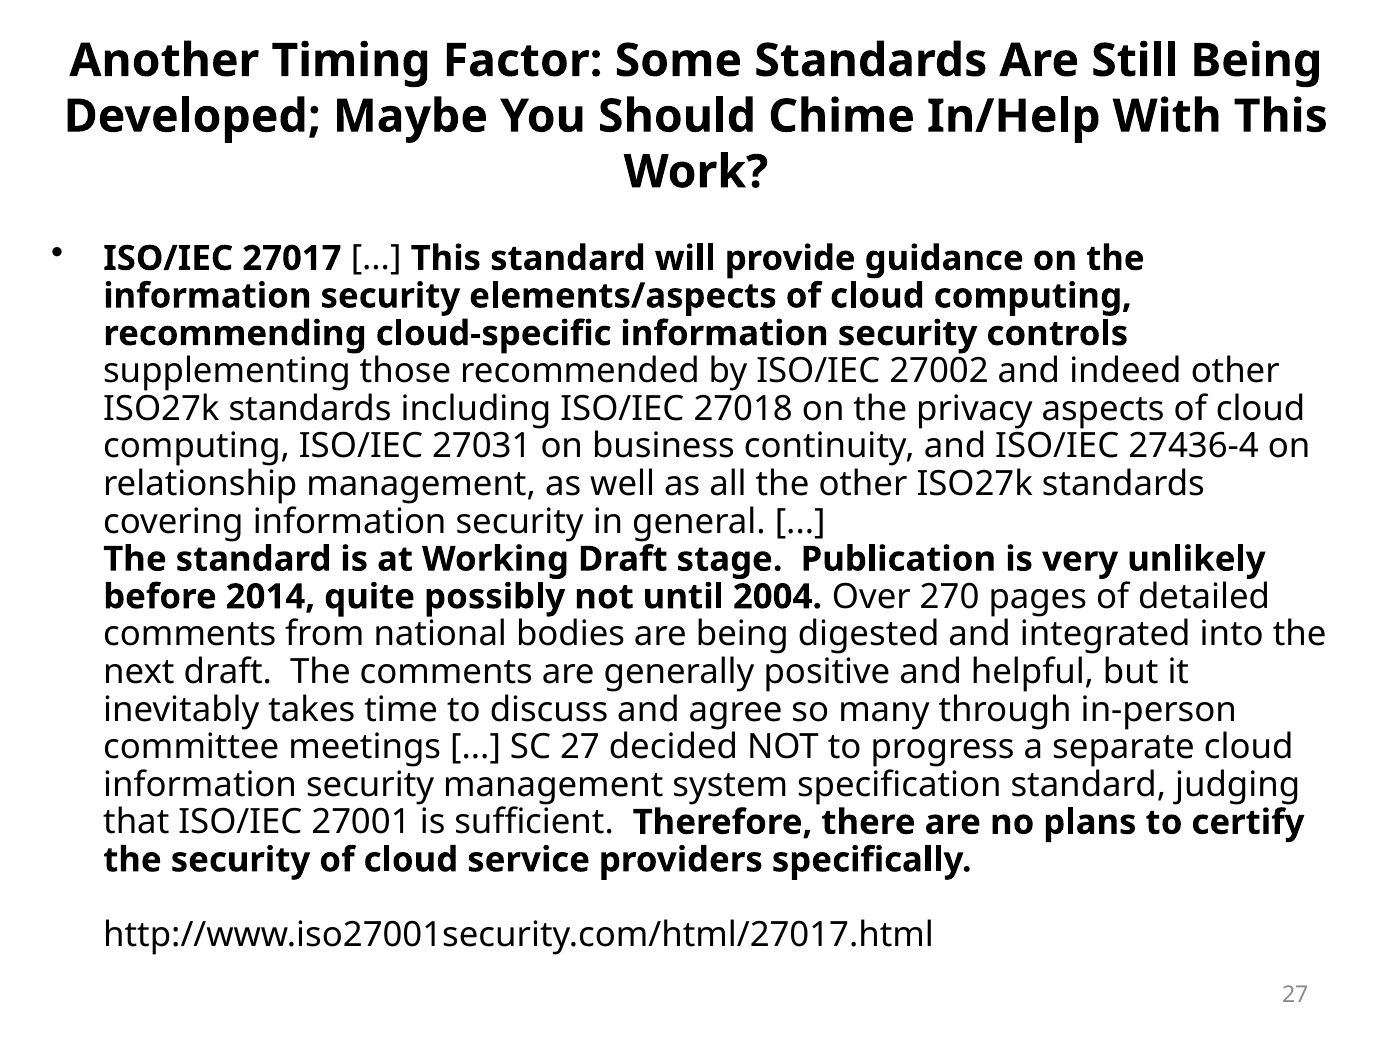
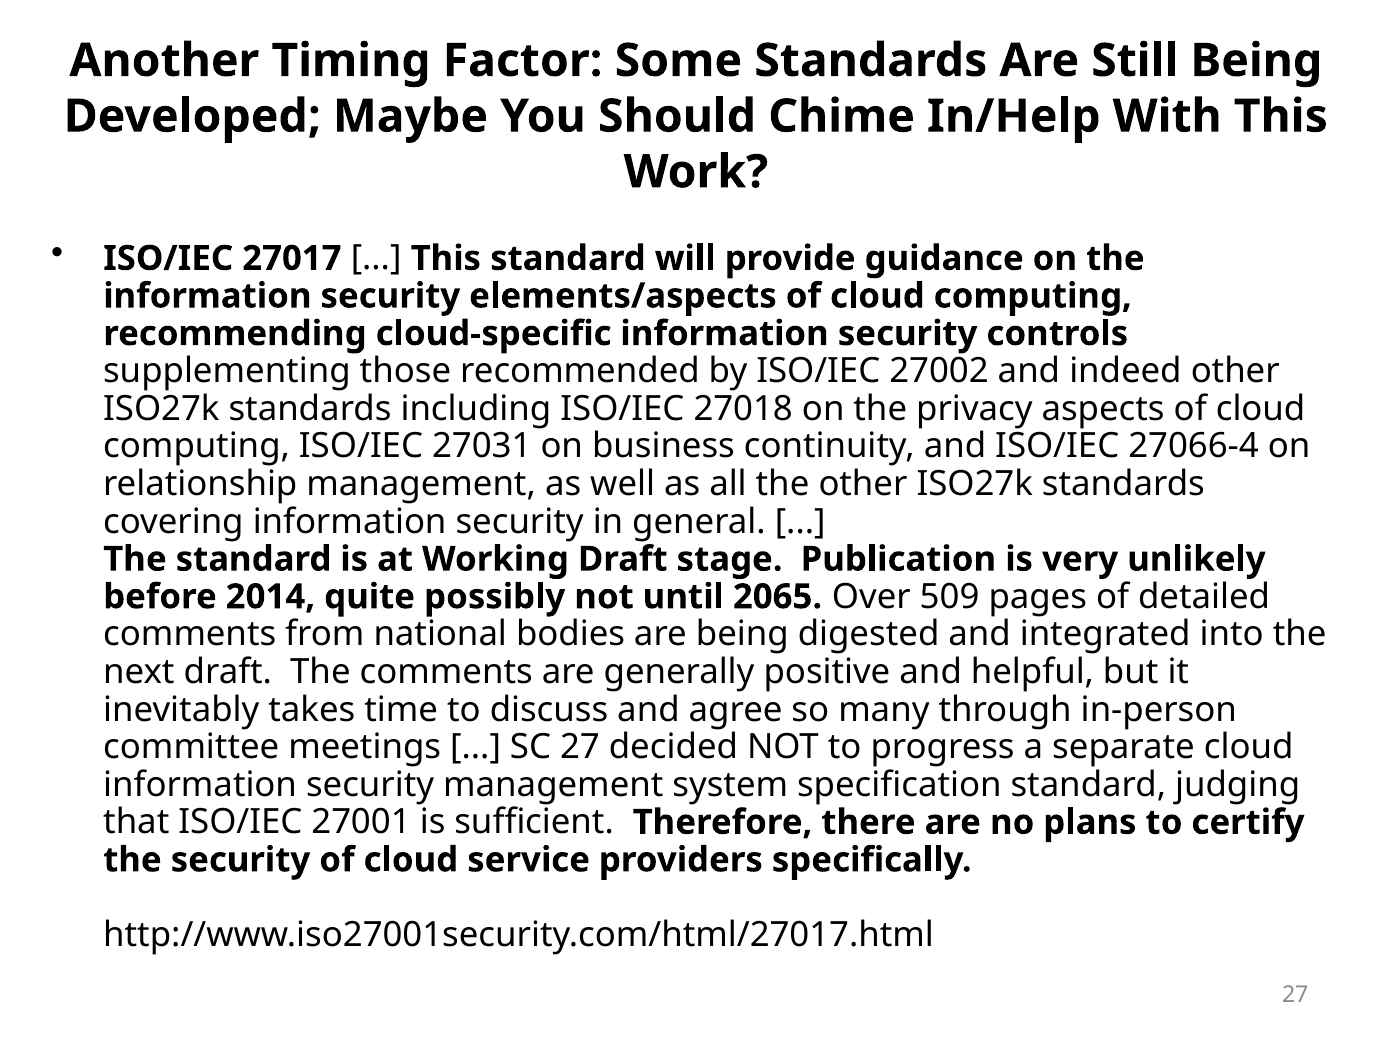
27436-4: 27436-4 -> 27066-4
2004: 2004 -> 2065
270: 270 -> 509
